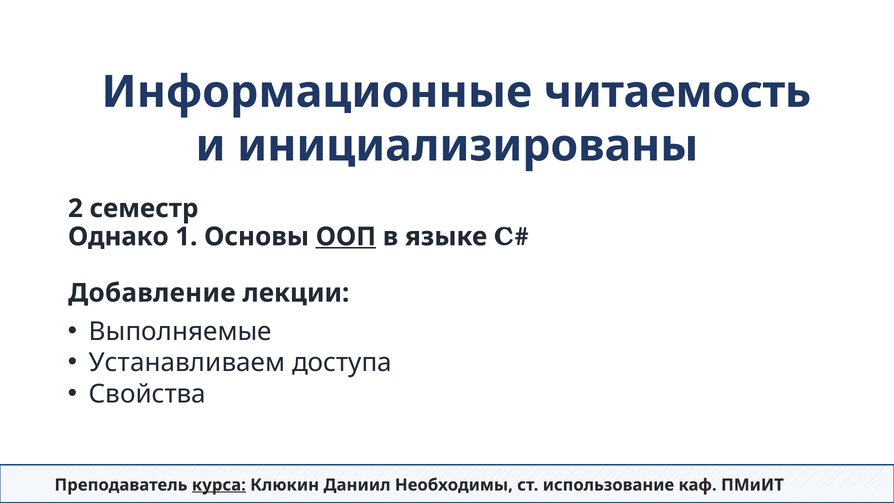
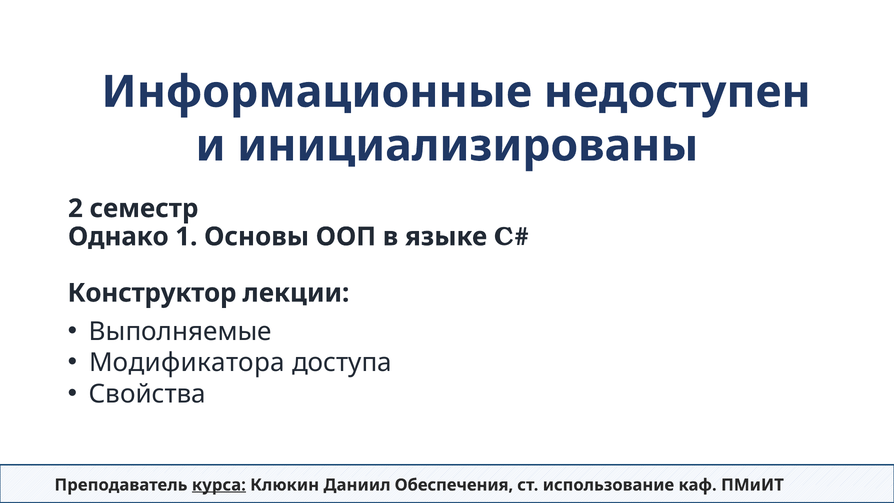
читаемость: читаемость -> недоступен
ООП underline: present -> none
Добавление: Добавление -> Конструктор
Устанавливаем: Устанавливаем -> Модификатора
Необходимы: Необходимы -> Обеспечения
